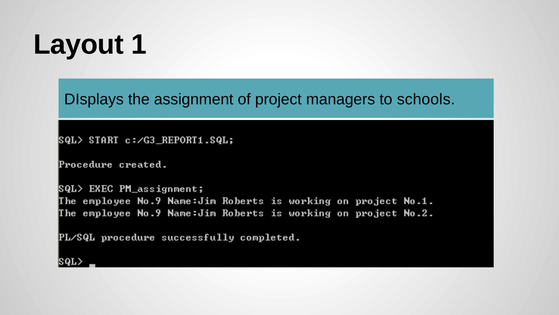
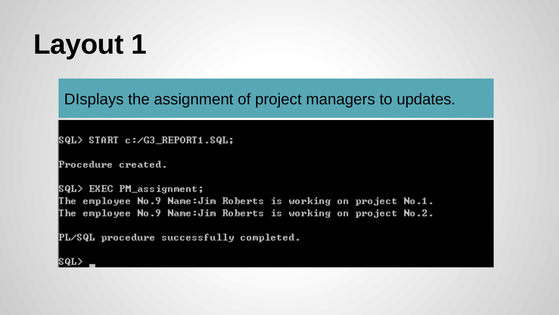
schools: schools -> updates
